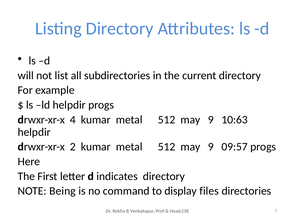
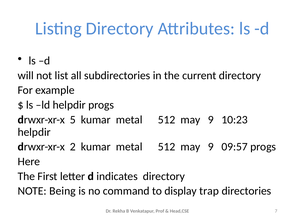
4: 4 -> 5
10:63: 10:63 -> 10:23
files: files -> trap
